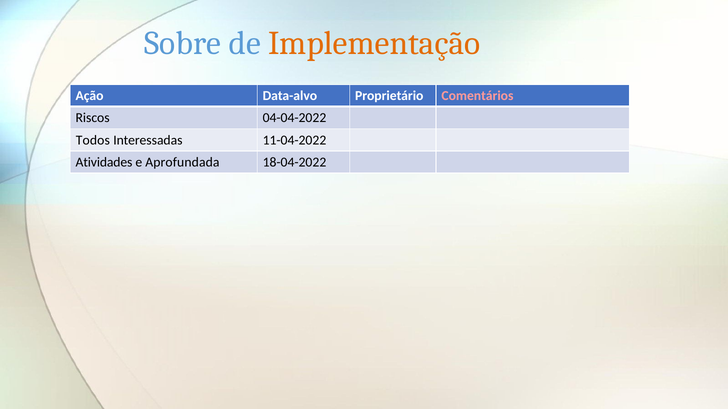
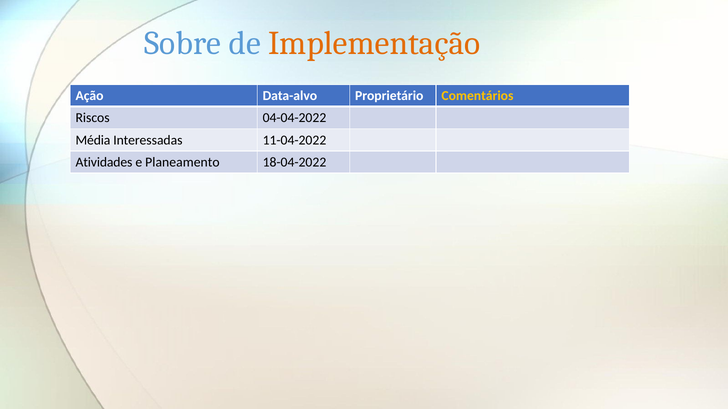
Comentários colour: pink -> yellow
Todos: Todos -> Média
Aprofundada: Aprofundada -> Planeamento
